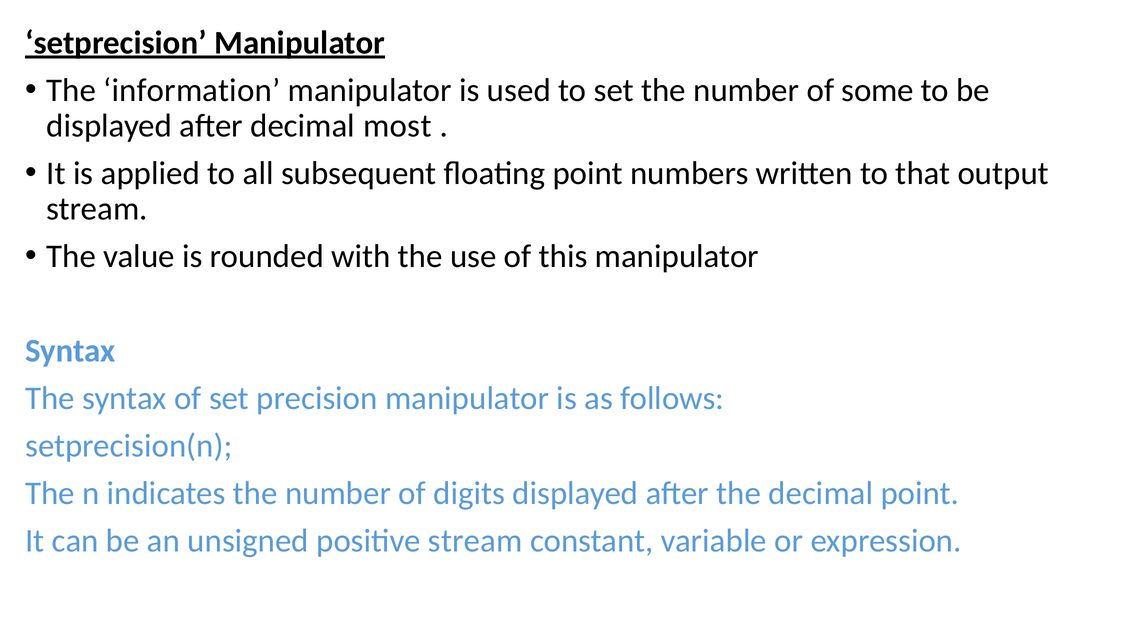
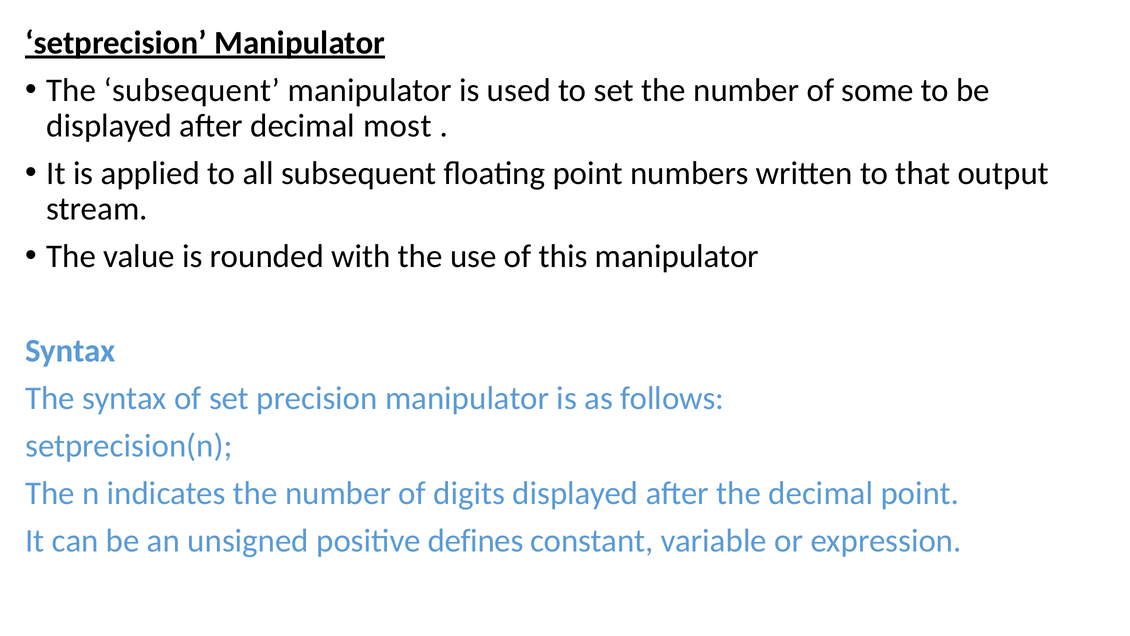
The information: information -> subsequent
positive stream: stream -> defines
